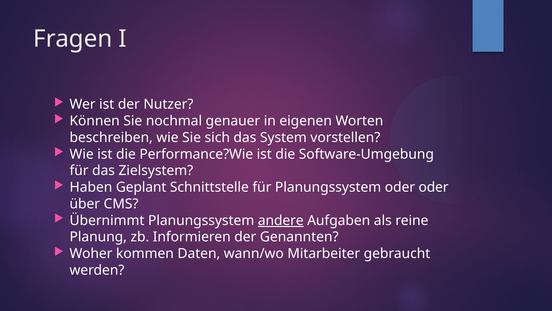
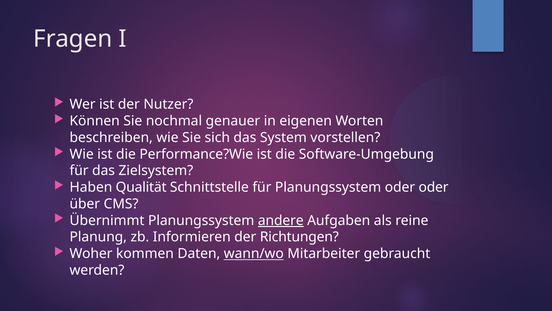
Geplant: Geplant -> Qualität
Genannten: Genannten -> Richtungen
wann/wo underline: none -> present
